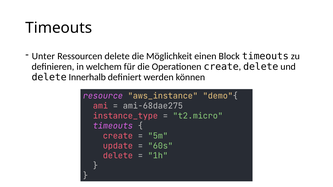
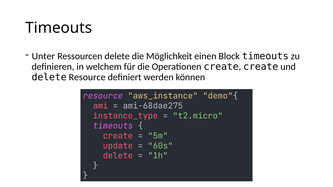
create delete: delete -> create
delete Innerhalb: Innerhalb -> Resource
